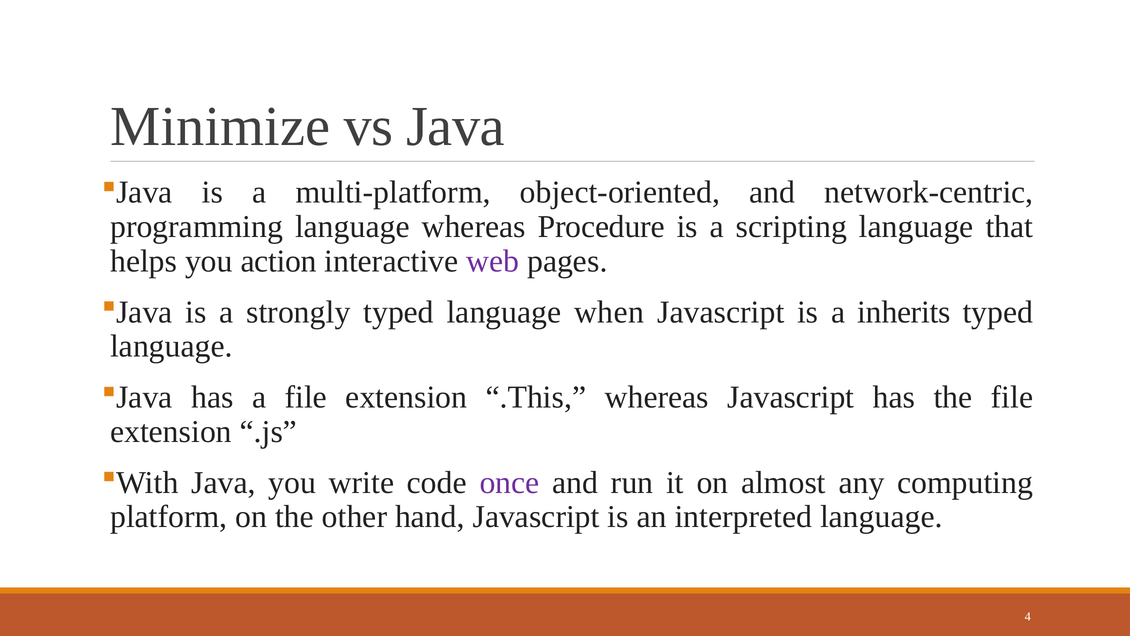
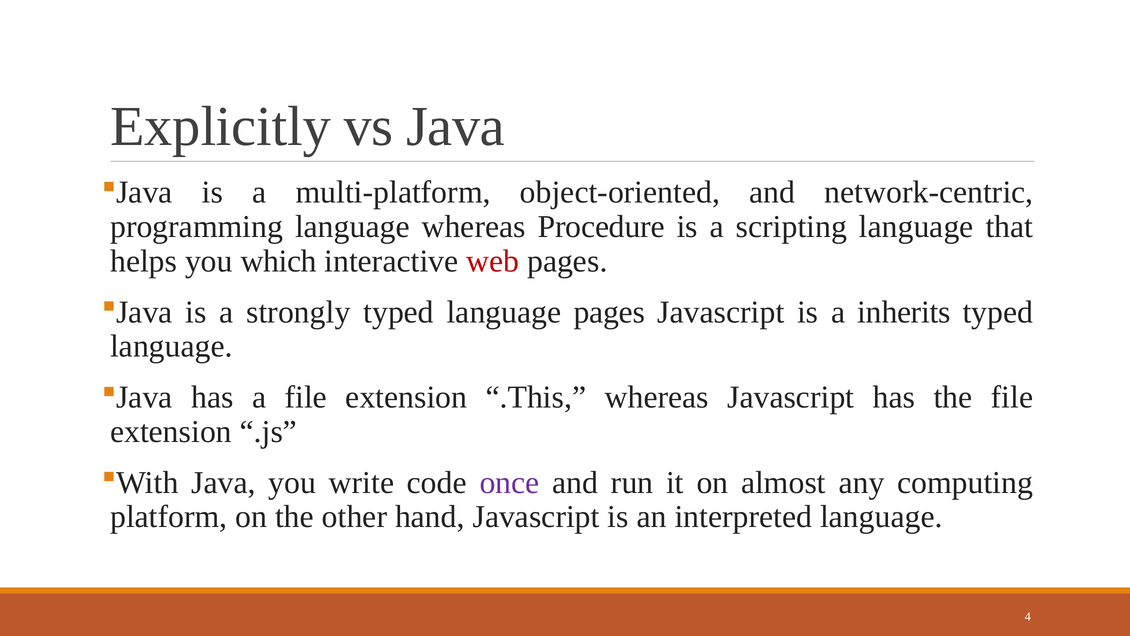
Minimize: Minimize -> Explicitly
action: action -> which
web colour: purple -> red
language when: when -> pages
